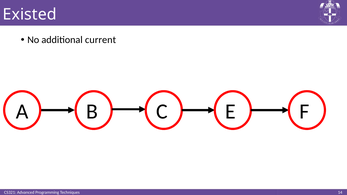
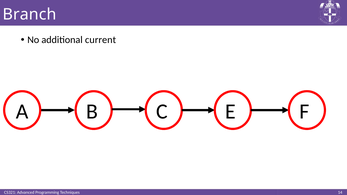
Existed: Existed -> Branch
